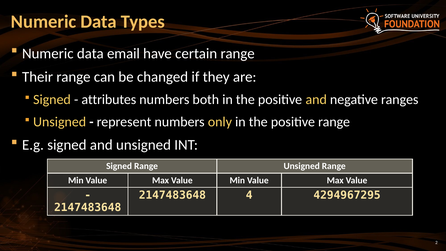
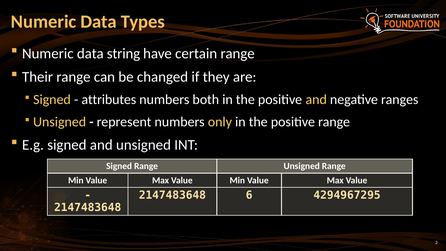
email: email -> string
4: 4 -> 6
